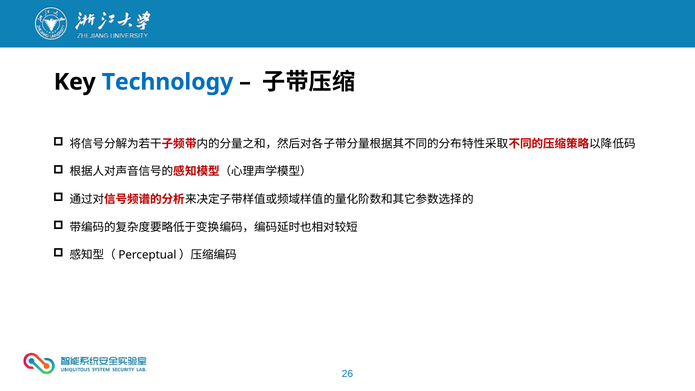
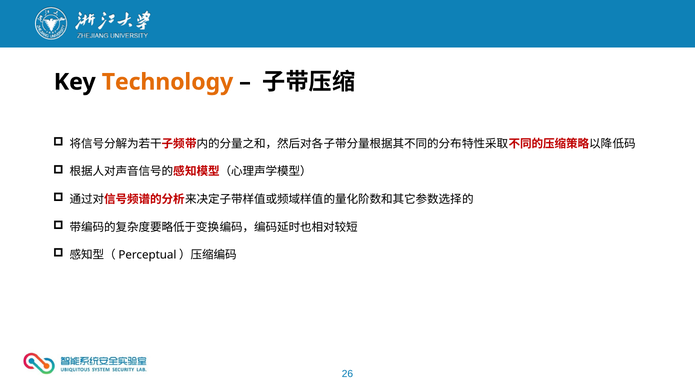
Technology colour: blue -> orange
